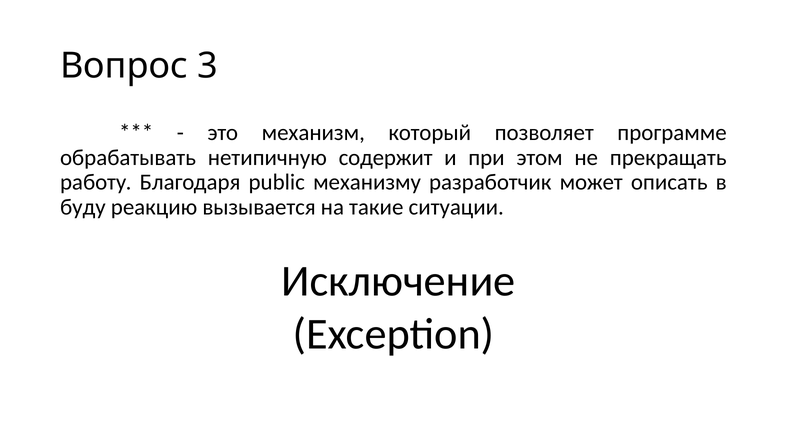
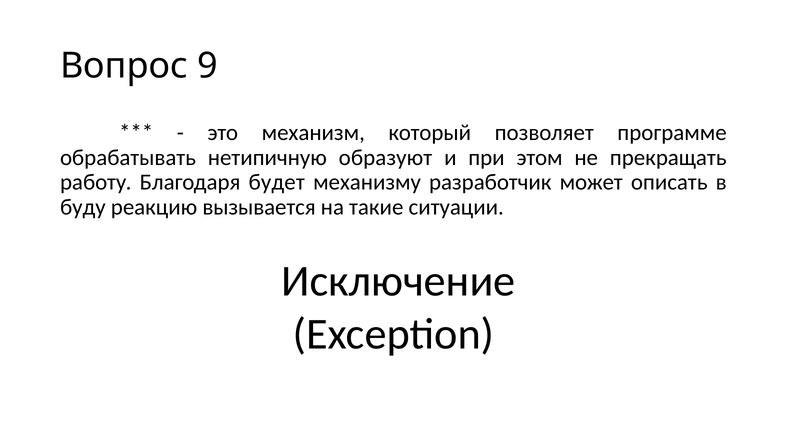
3: 3 -> 9
содержит: содержит -> образуют
public: public -> будет
